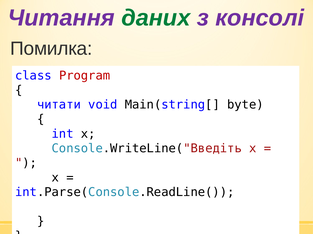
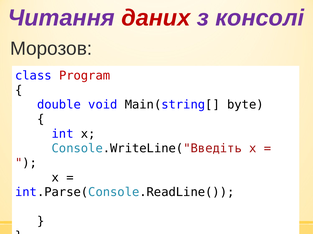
даних colour: green -> red
Помилка: Помилка -> Морозов
читати: читати -> double
